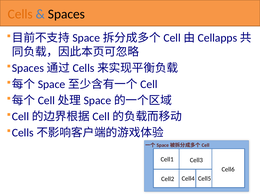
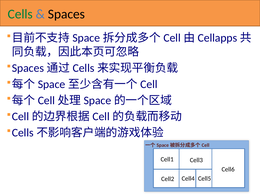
Cells colour: orange -> green
